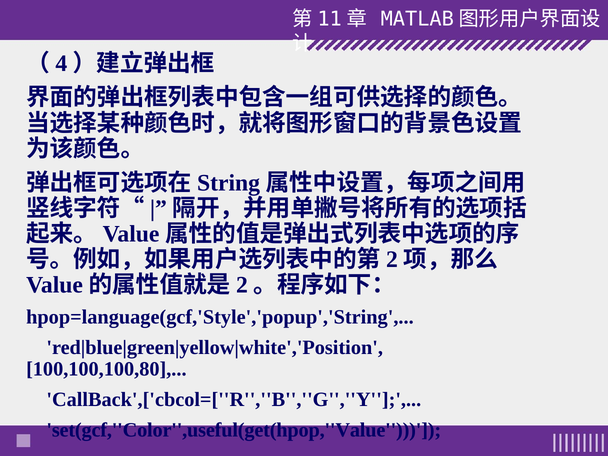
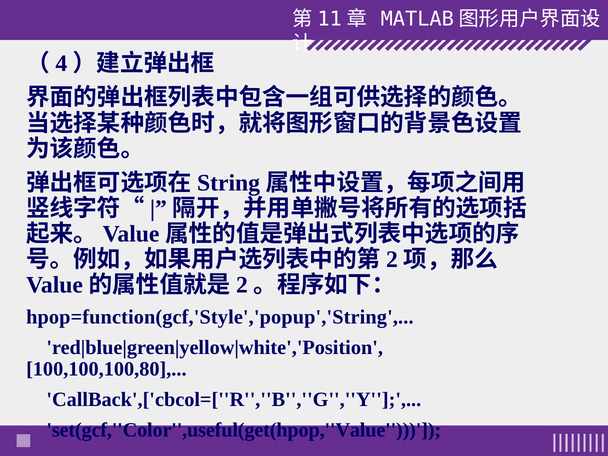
hpop=language(gcf,'Style','popup','String: hpop=language(gcf,'Style','popup','String -> hpop=function(gcf,'Style','popup','String
